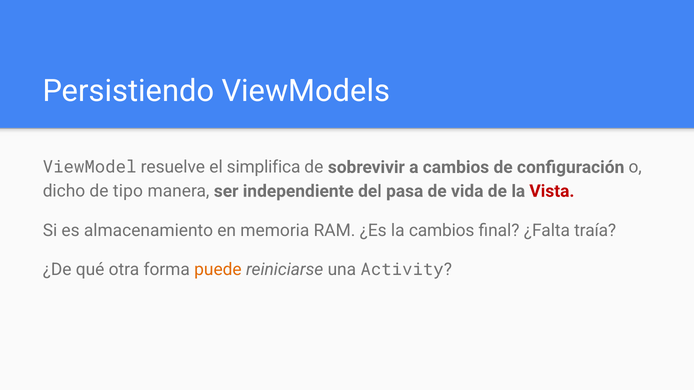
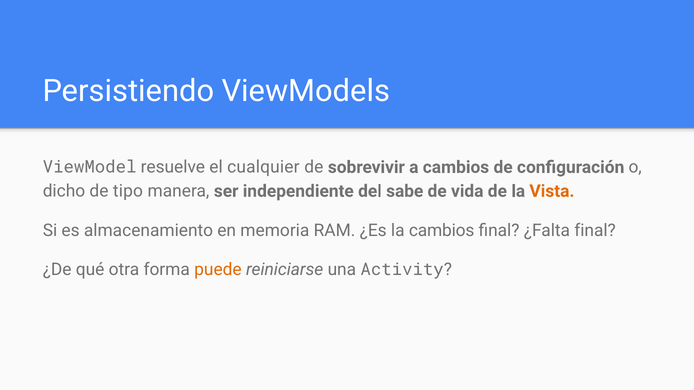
simplifica: simplifica -> cualquier
pasa: pasa -> sabe
Vista colour: red -> orange
¿Falta traía: traía -> final
